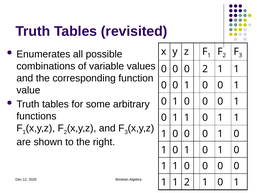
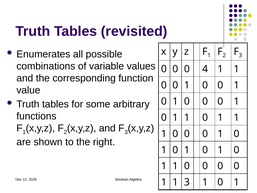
0 2: 2 -> 4
1 2: 2 -> 3
